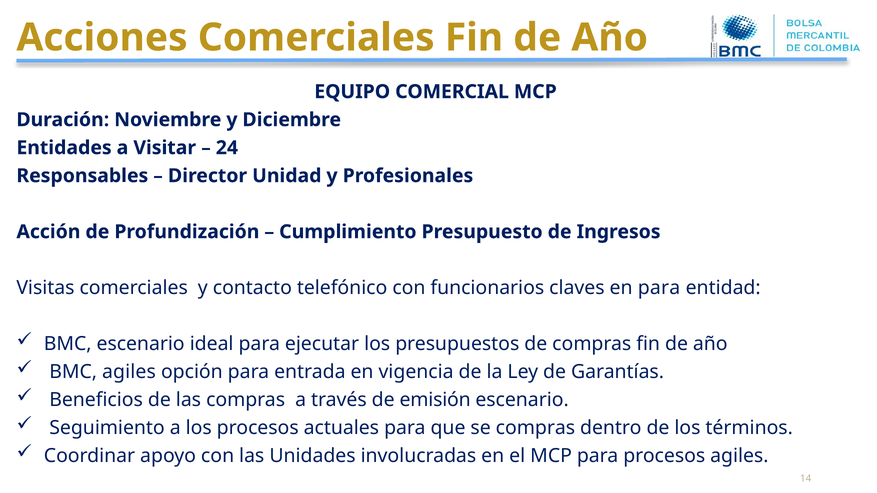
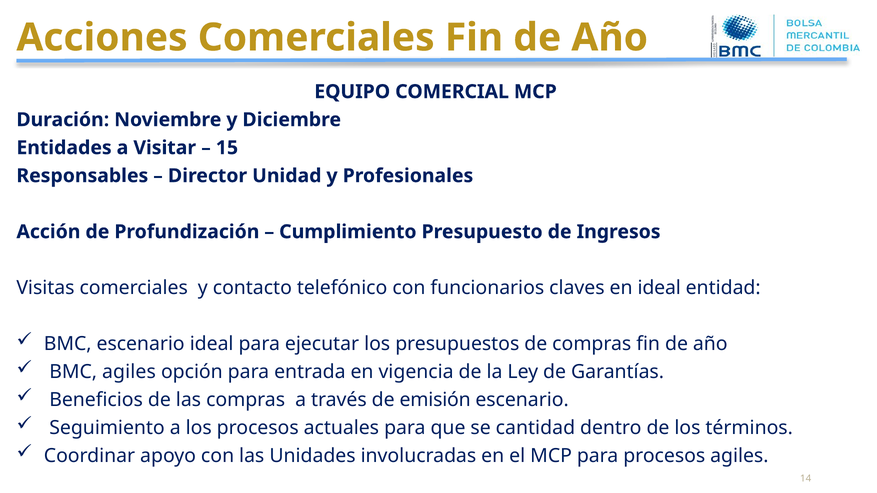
24: 24 -> 15
en para: para -> ideal
se compras: compras -> cantidad
